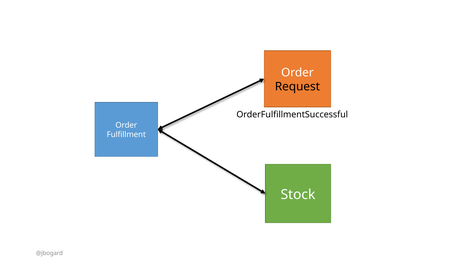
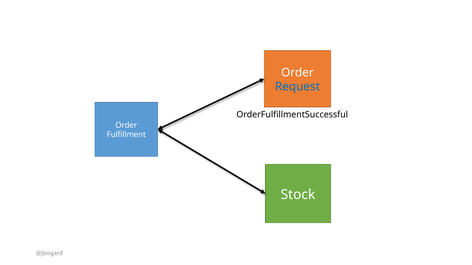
Request colour: black -> blue
